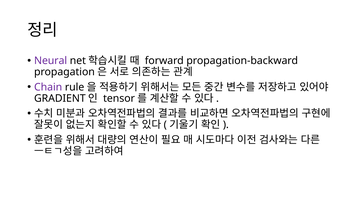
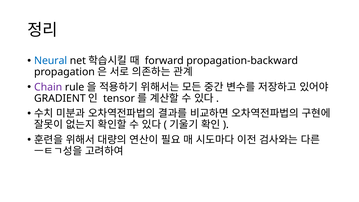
Neural colour: purple -> blue
